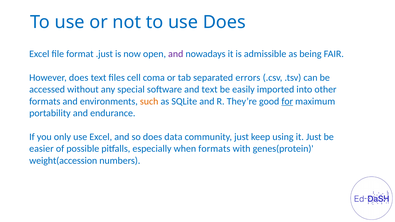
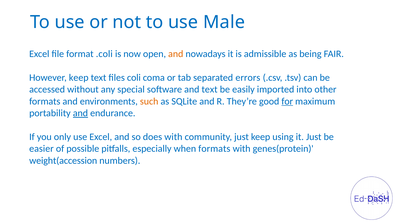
use Does: Does -> Male
.just: .just -> .coli
and at (176, 54) colour: purple -> orange
However does: does -> keep
cell: cell -> coli
and at (80, 113) underline: none -> present
does data: data -> with
